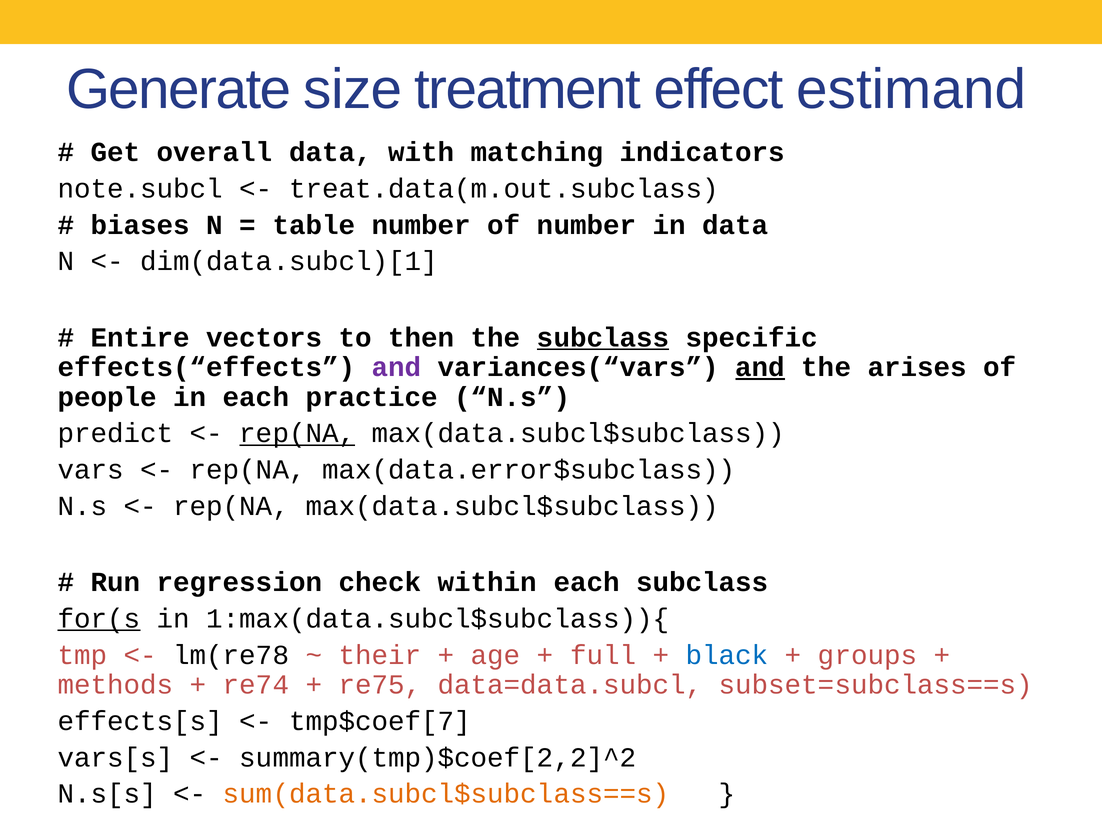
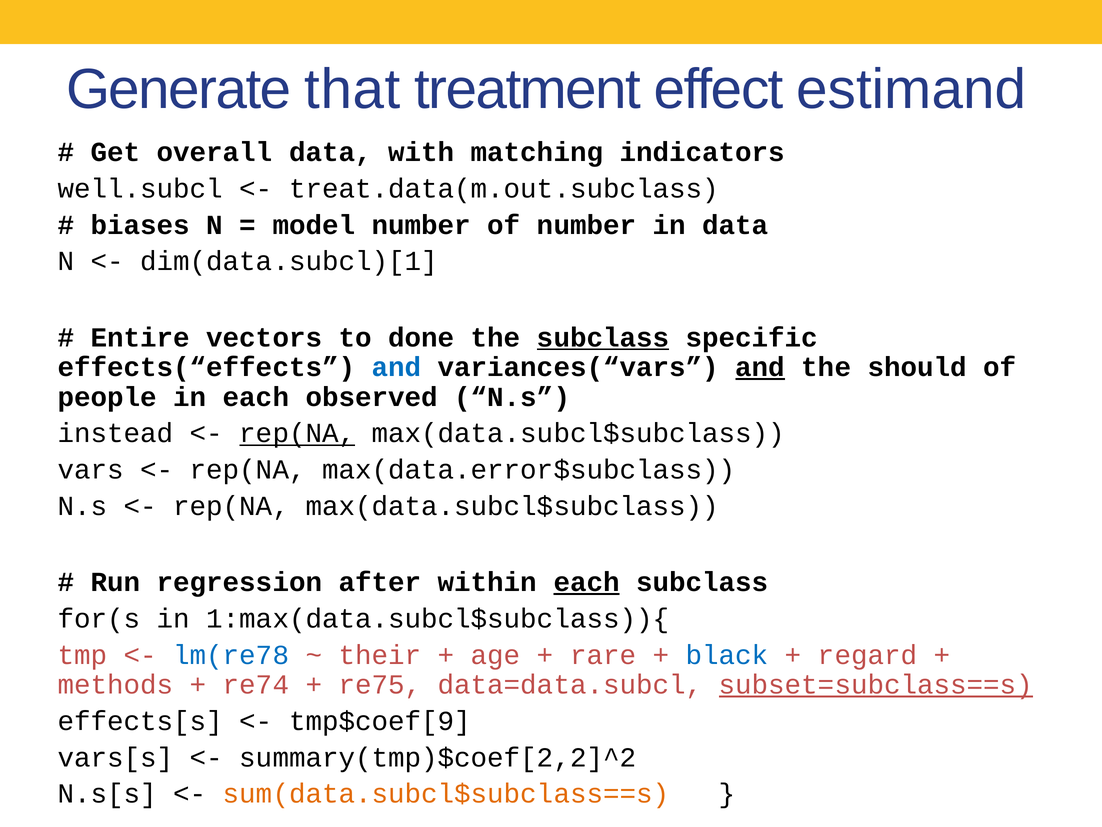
size: size -> that
note.subcl: note.subcl -> well.subcl
table: table -> model
then: then -> done
and at (396, 367) colour: purple -> blue
arises: arises -> should
practice: practice -> observed
predict: predict -> instead
check: check -> after
each at (587, 582) underline: none -> present
for(s underline: present -> none
lm(re78 colour: black -> blue
full: full -> rare
groups: groups -> regard
subset=subclass==s underline: none -> present
tmp$coef[7: tmp$coef[7 -> tmp$coef[9
